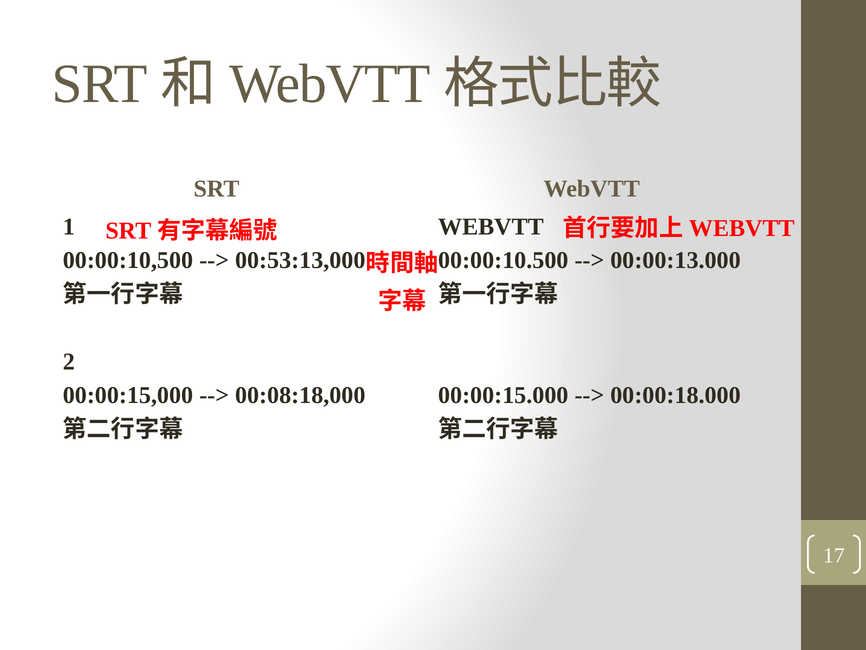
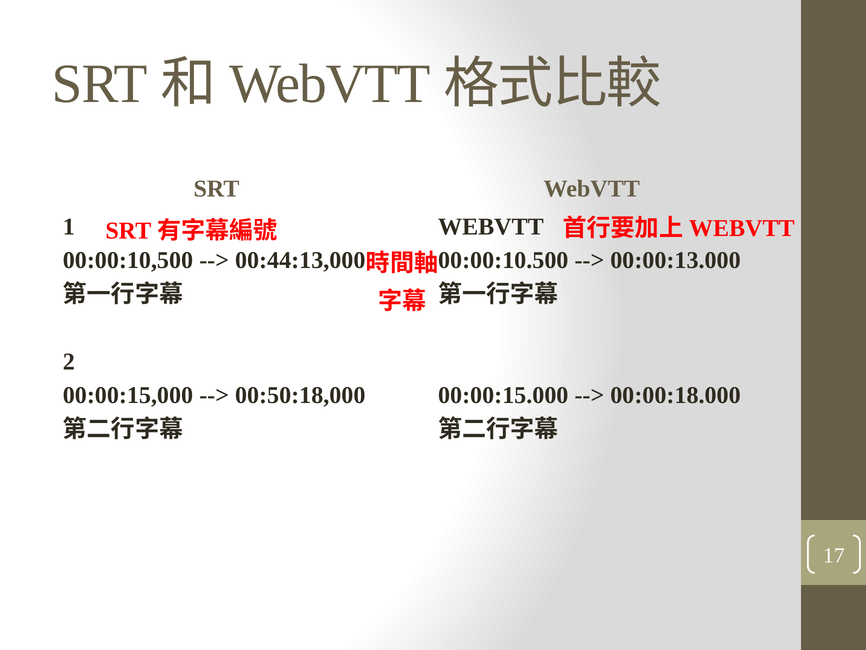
00:53:13,000: 00:53:13,000 -> 00:44:13,000
00:08:18,000: 00:08:18,000 -> 00:50:18,000
